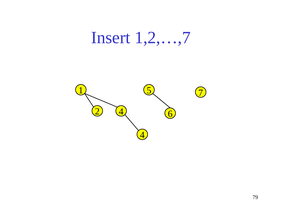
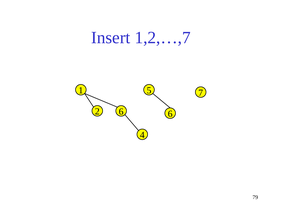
2 4: 4 -> 6
